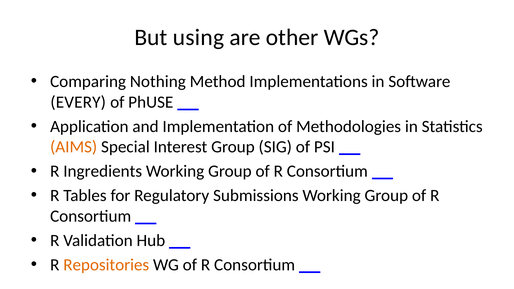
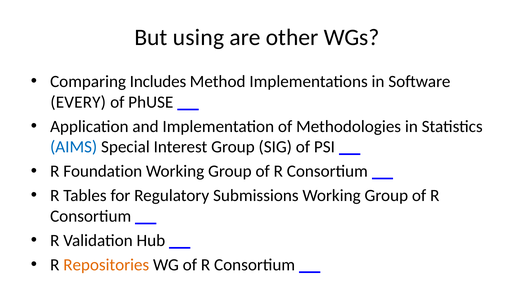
Nothing: Nothing -> Includes
AIMS colour: orange -> blue
Ingredients: Ingredients -> Foundation
